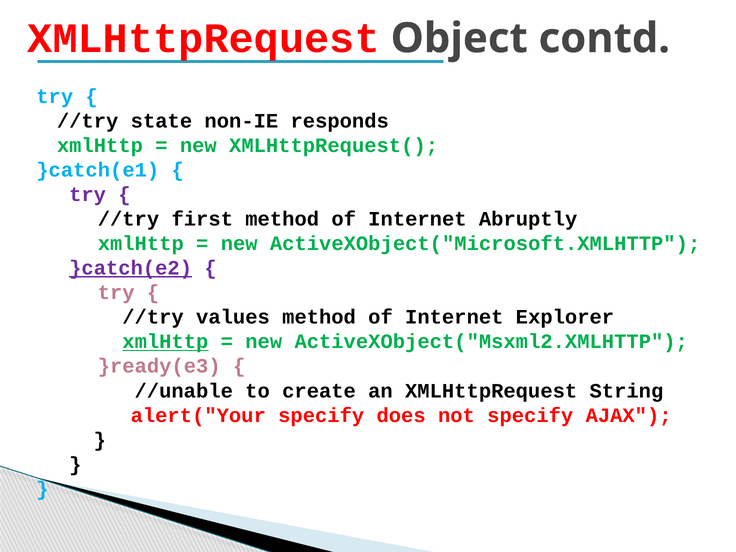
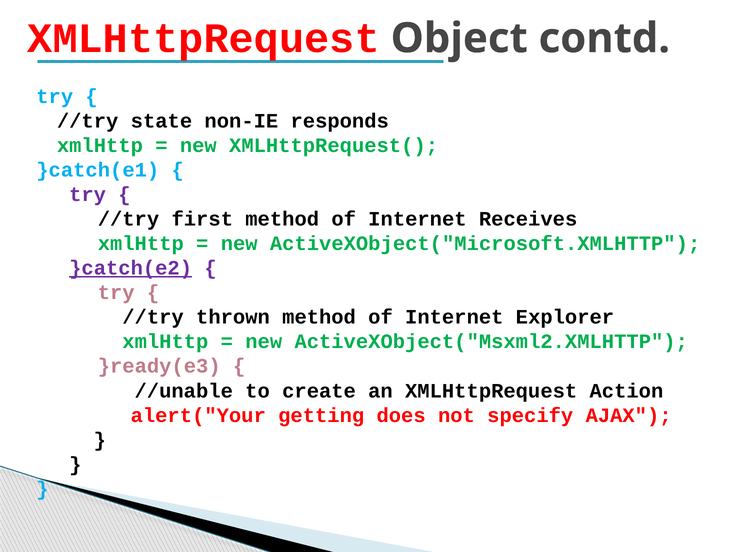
Abruptly: Abruptly -> Receives
values: values -> thrown
xmlHttp at (165, 342) underline: present -> none
String: String -> Action
alert("Your specify: specify -> getting
